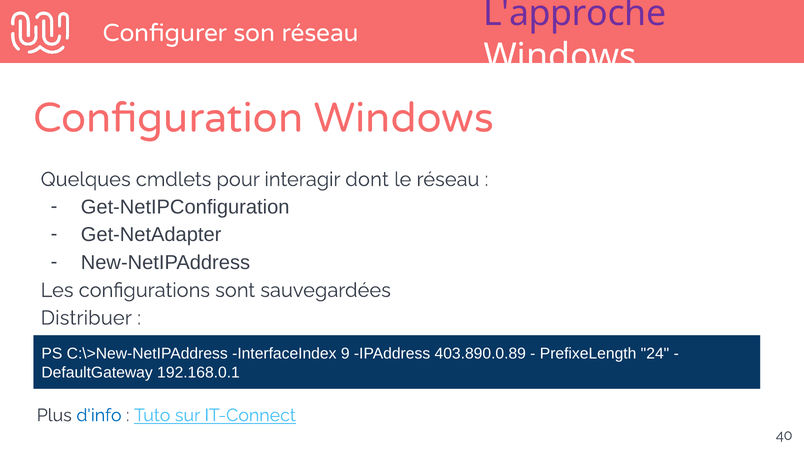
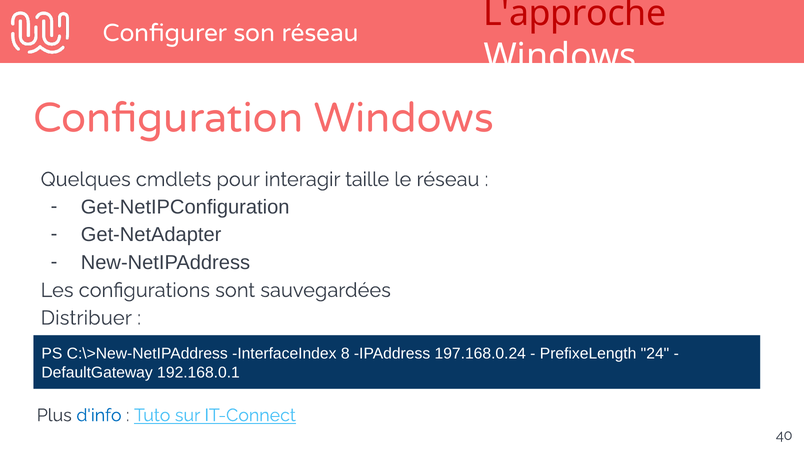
L'approche colour: purple -> red
dont: dont -> taille
9: 9 -> 8
403.890.0.89: 403.890.0.89 -> 197.168.0.24
